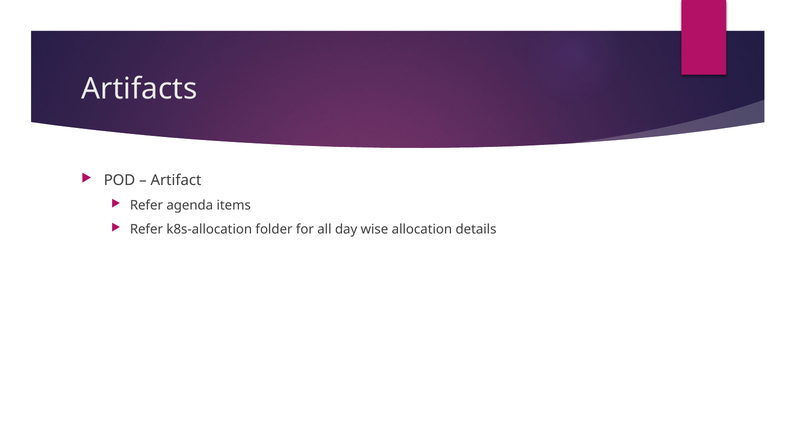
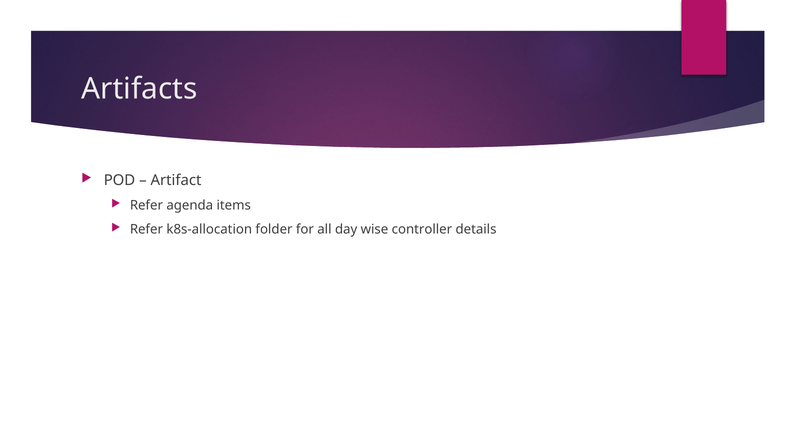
allocation: allocation -> controller
